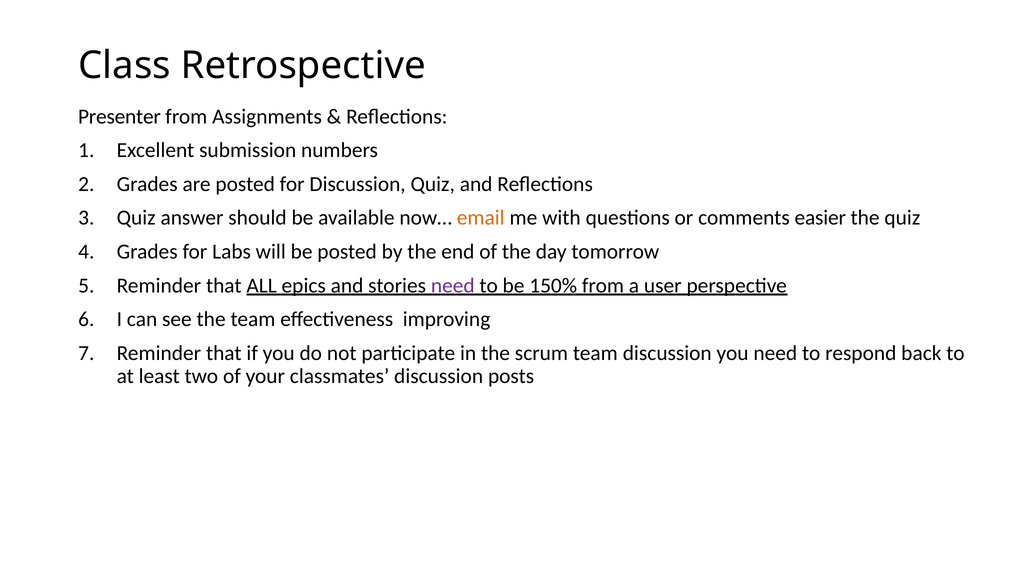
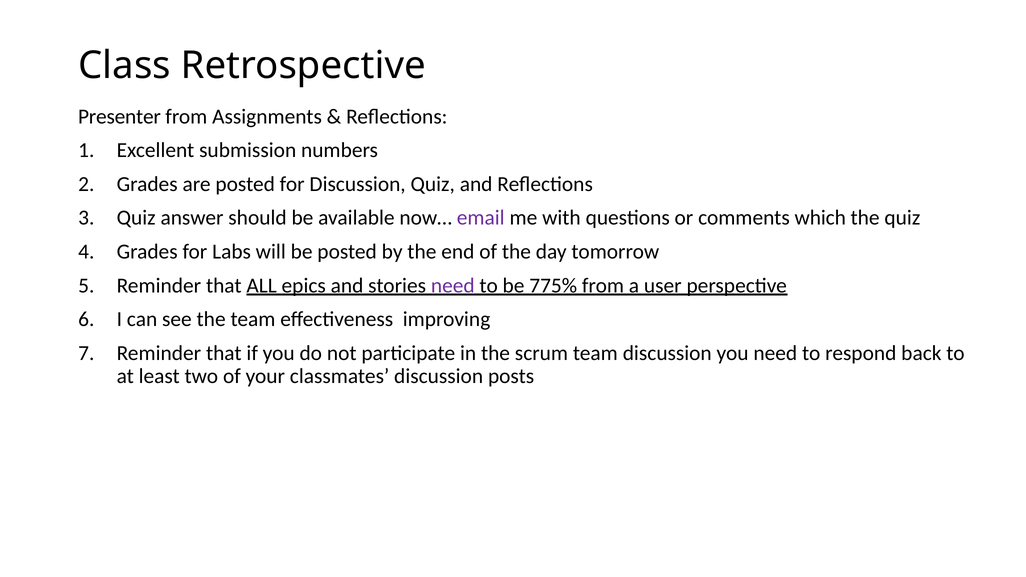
email colour: orange -> purple
easier: easier -> which
150%: 150% -> 775%
